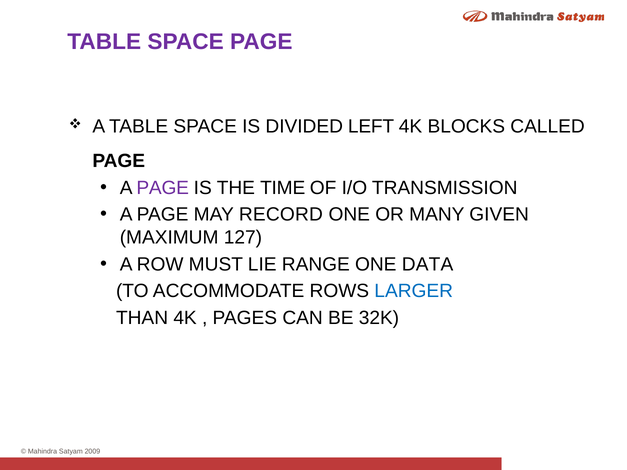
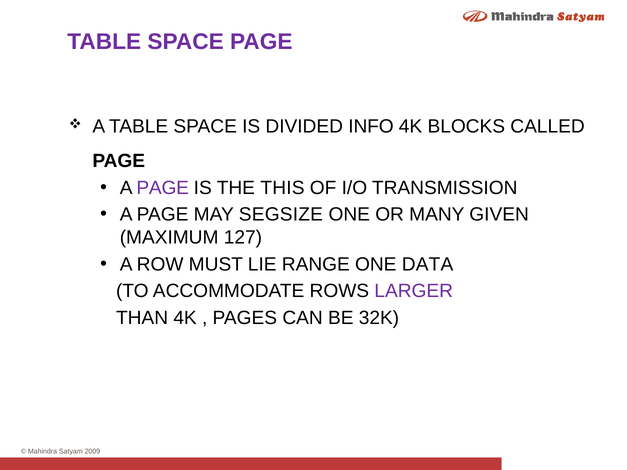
LEFT: LEFT -> INFO
TIME: TIME -> THIS
RECORD: RECORD -> SEGSIZE
LARGER colour: blue -> purple
